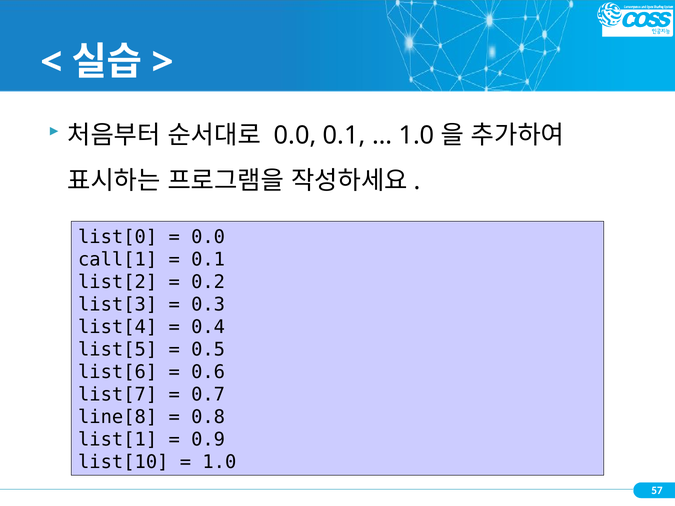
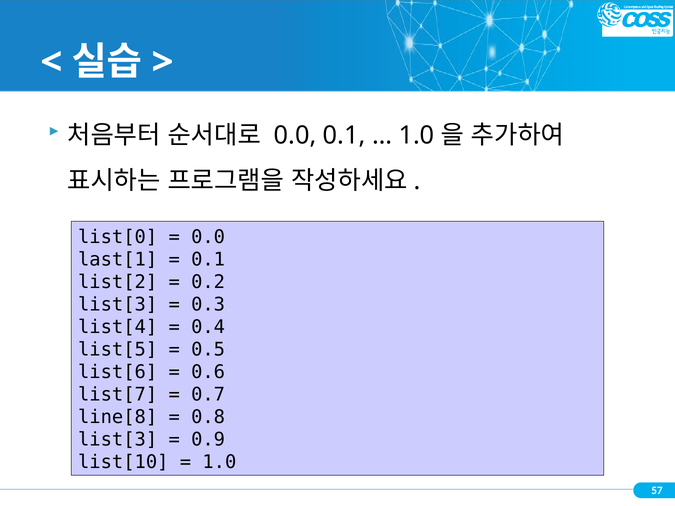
call[1: call[1 -> last[1
list[1 at (118, 440): list[1 -> list[3
